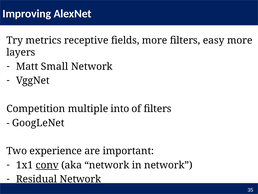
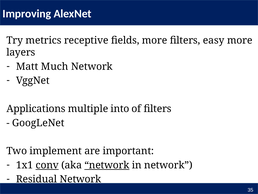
Small: Small -> Much
Competition: Competition -> Applications
experience: experience -> implement
network at (107, 165) underline: none -> present
